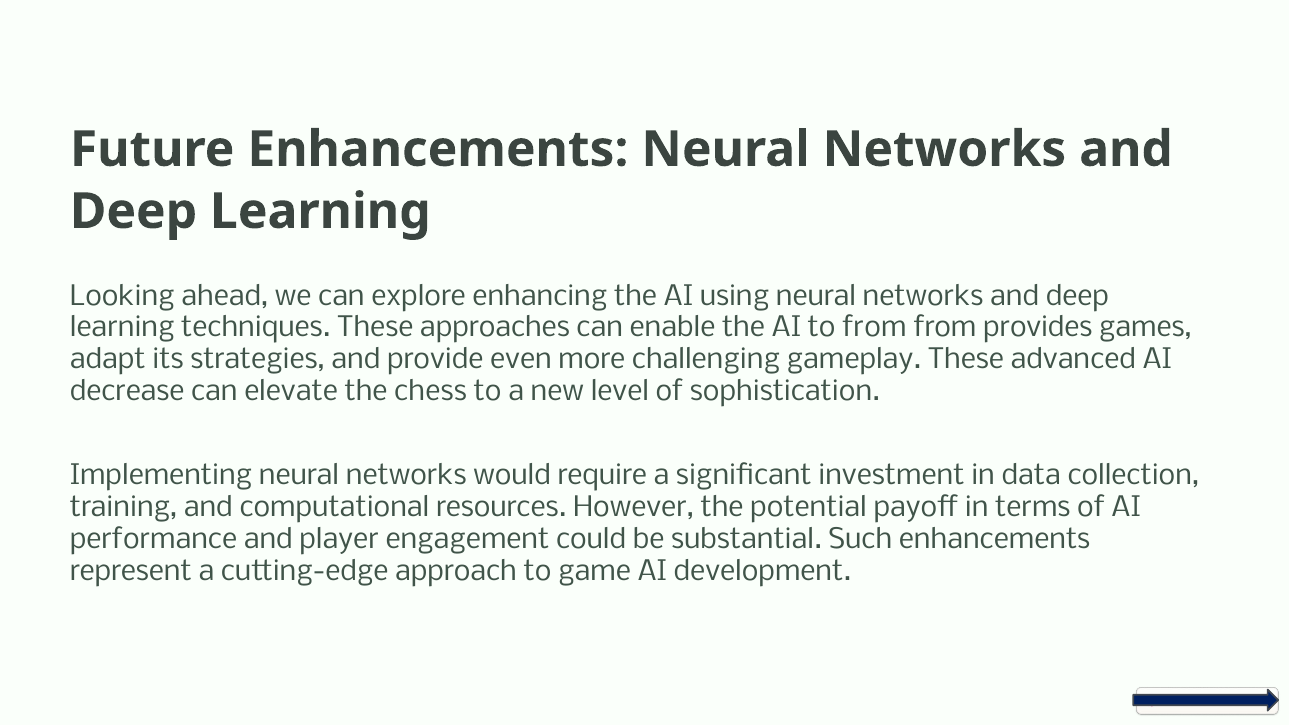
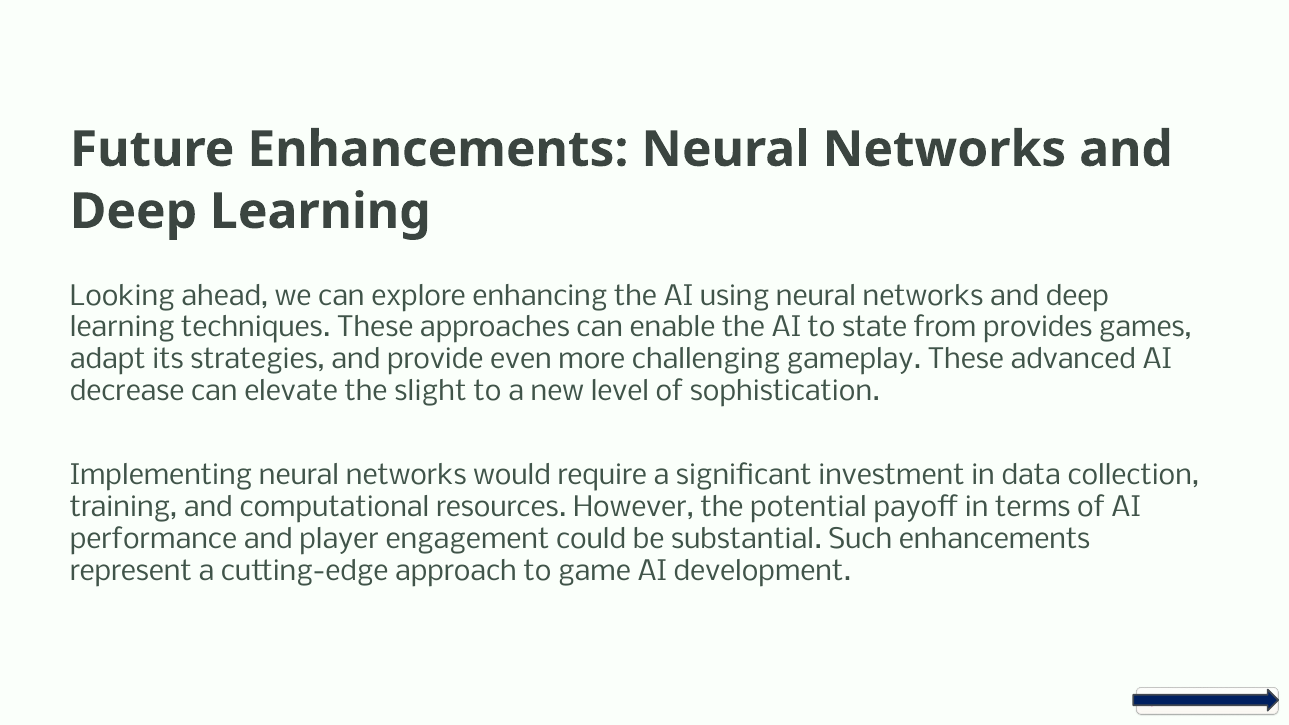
to from: from -> state
chess: chess -> slight
